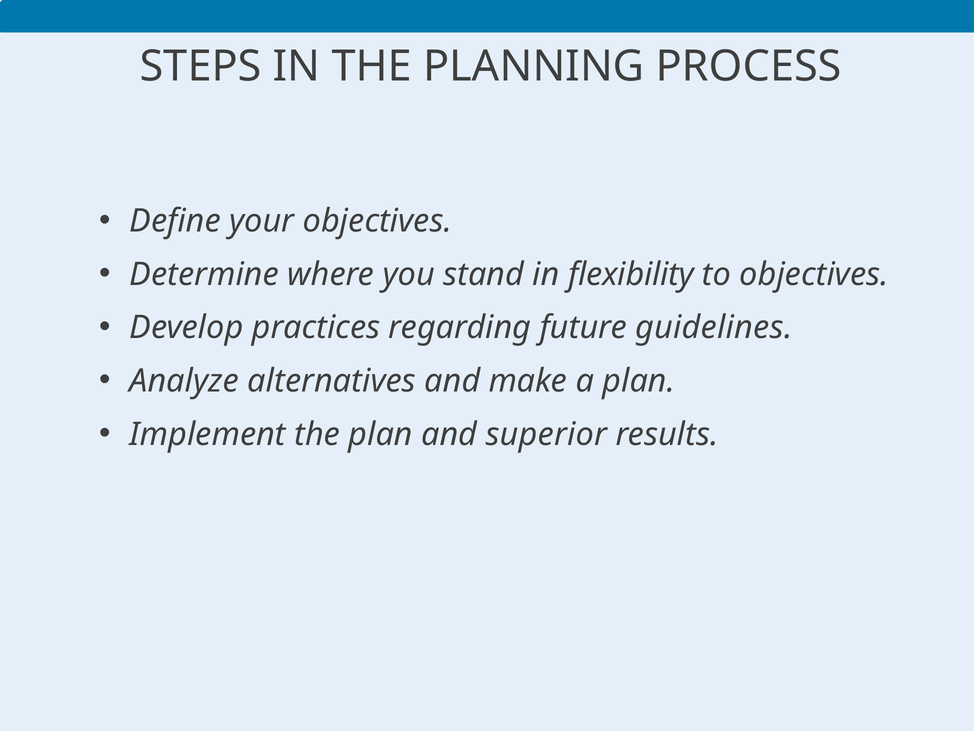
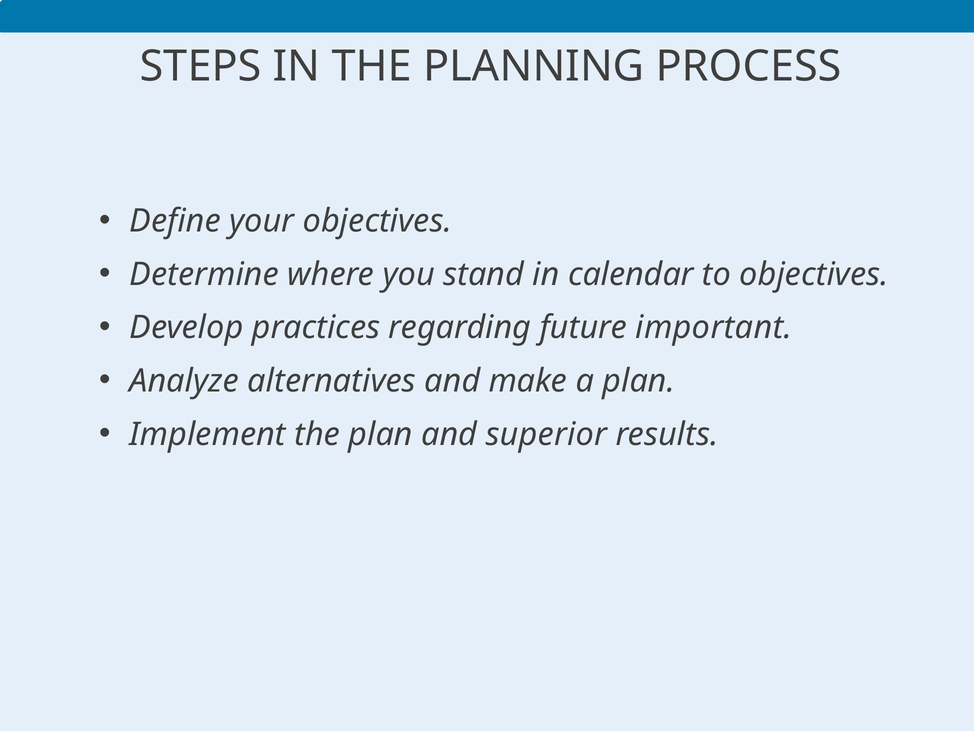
flexibility: flexibility -> calendar
guidelines: guidelines -> important
